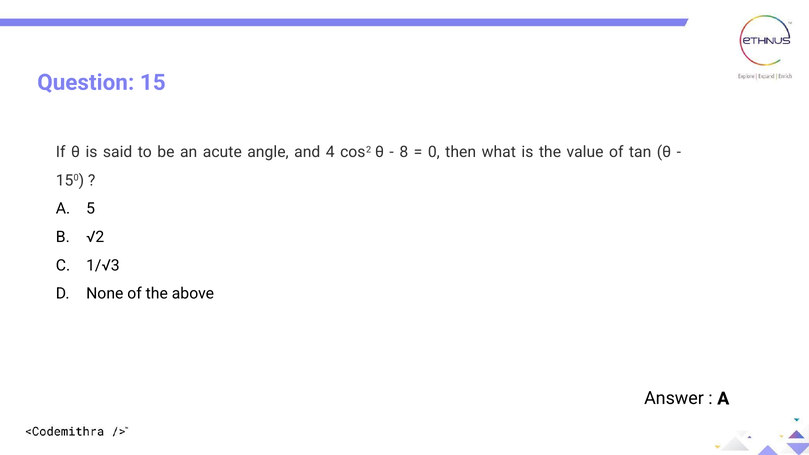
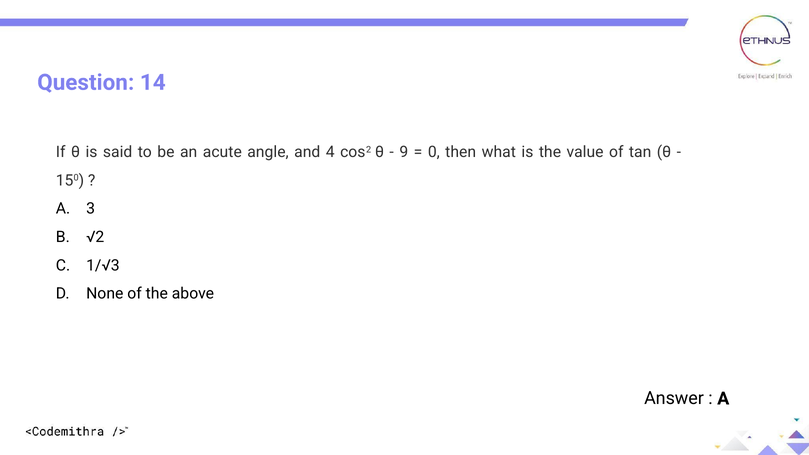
15: 15 -> 14
8: 8 -> 9
5: 5 -> 3
